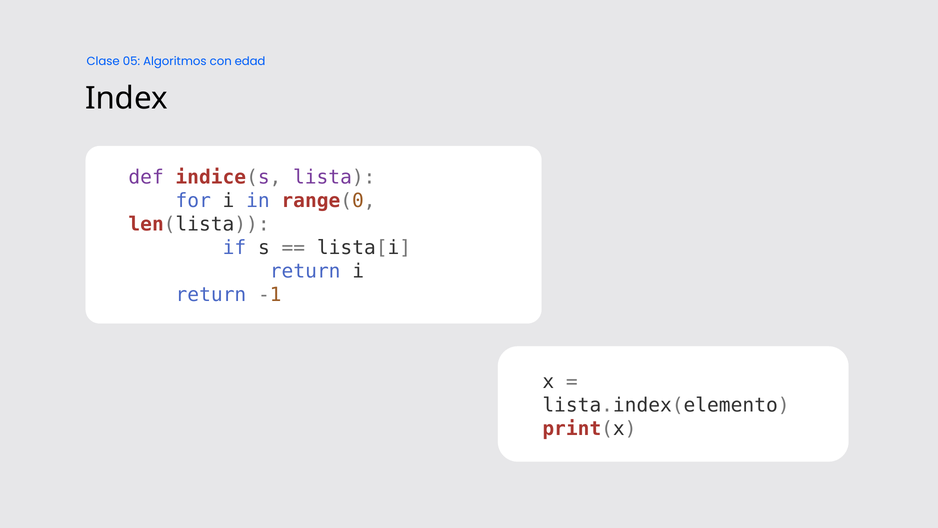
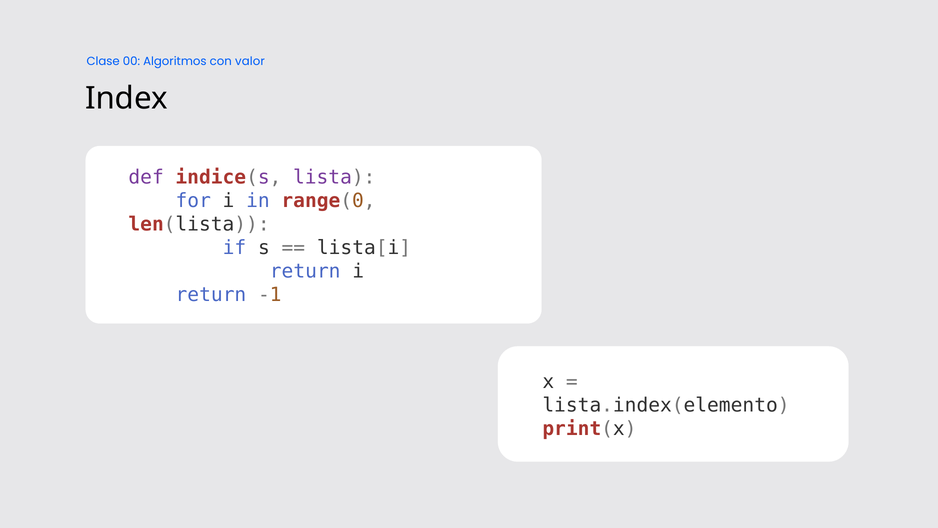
05: 05 -> 00
edad: edad -> valor
